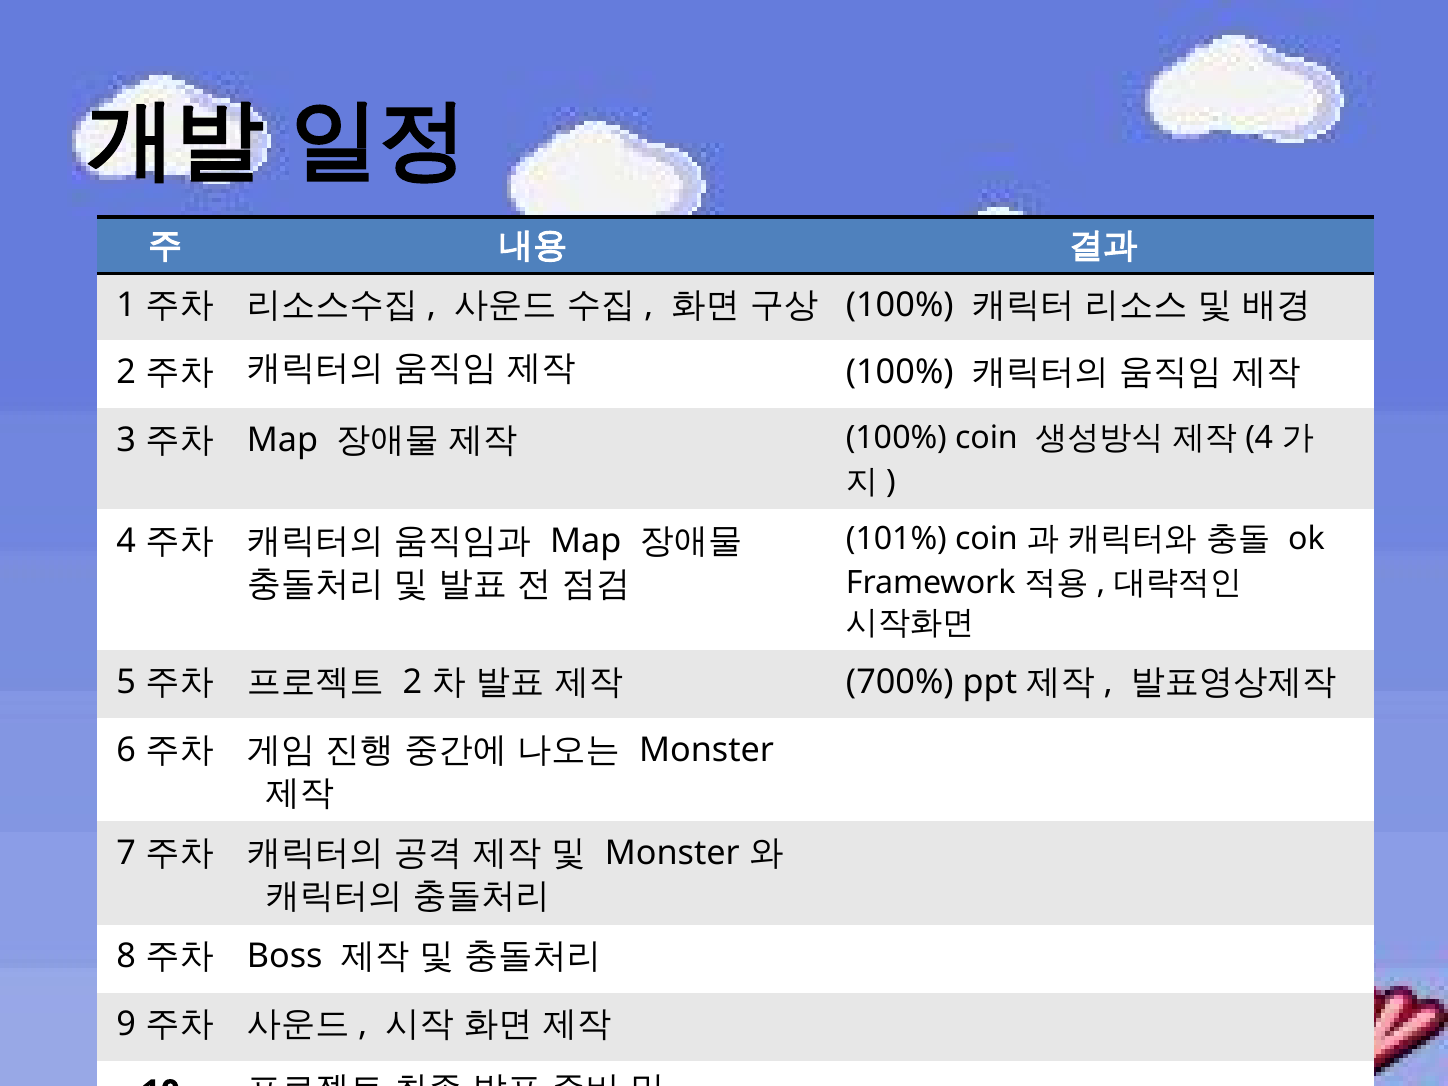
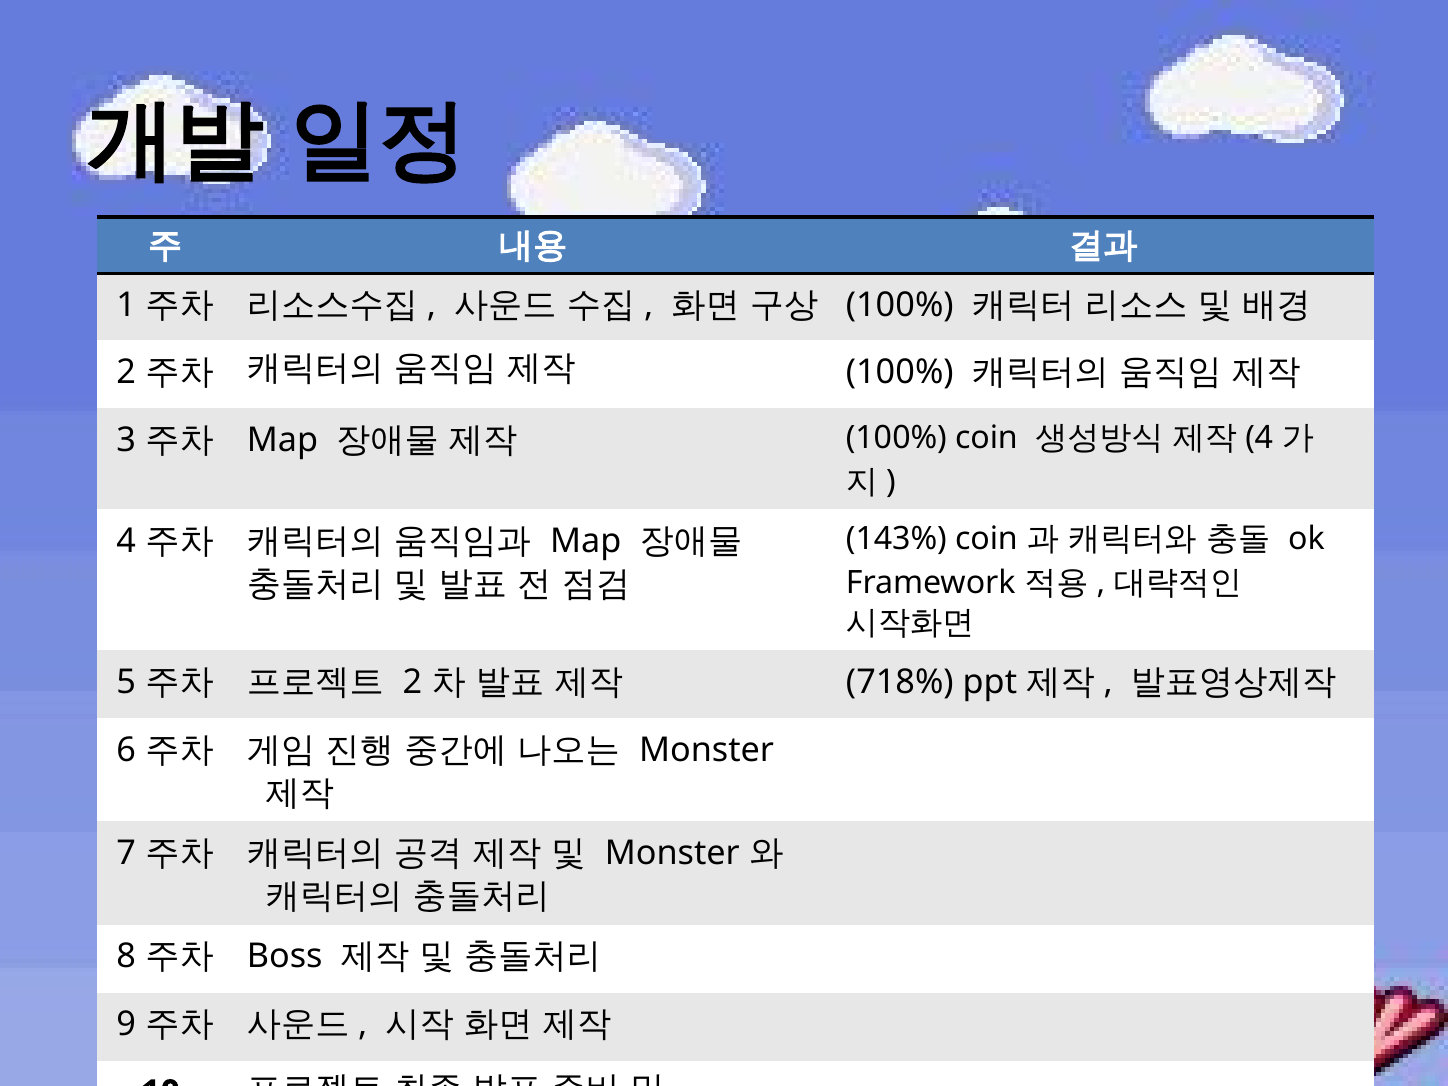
101%: 101% -> 143%
700%: 700% -> 718%
